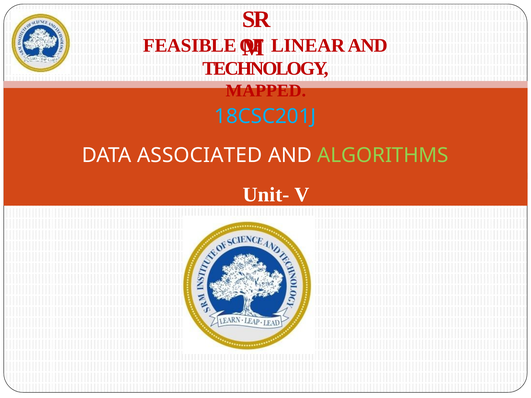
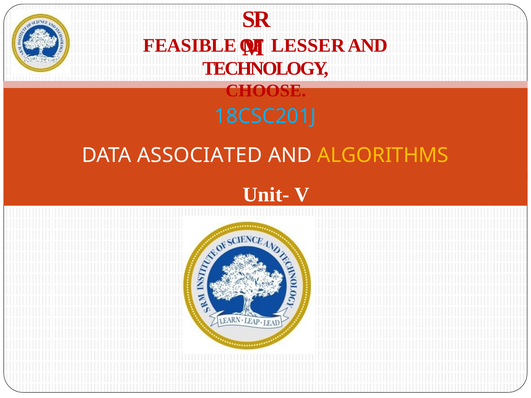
LINEAR: LINEAR -> LESSER
MAPPED: MAPPED -> CHOOSE
ALGORITHMS colour: light green -> yellow
